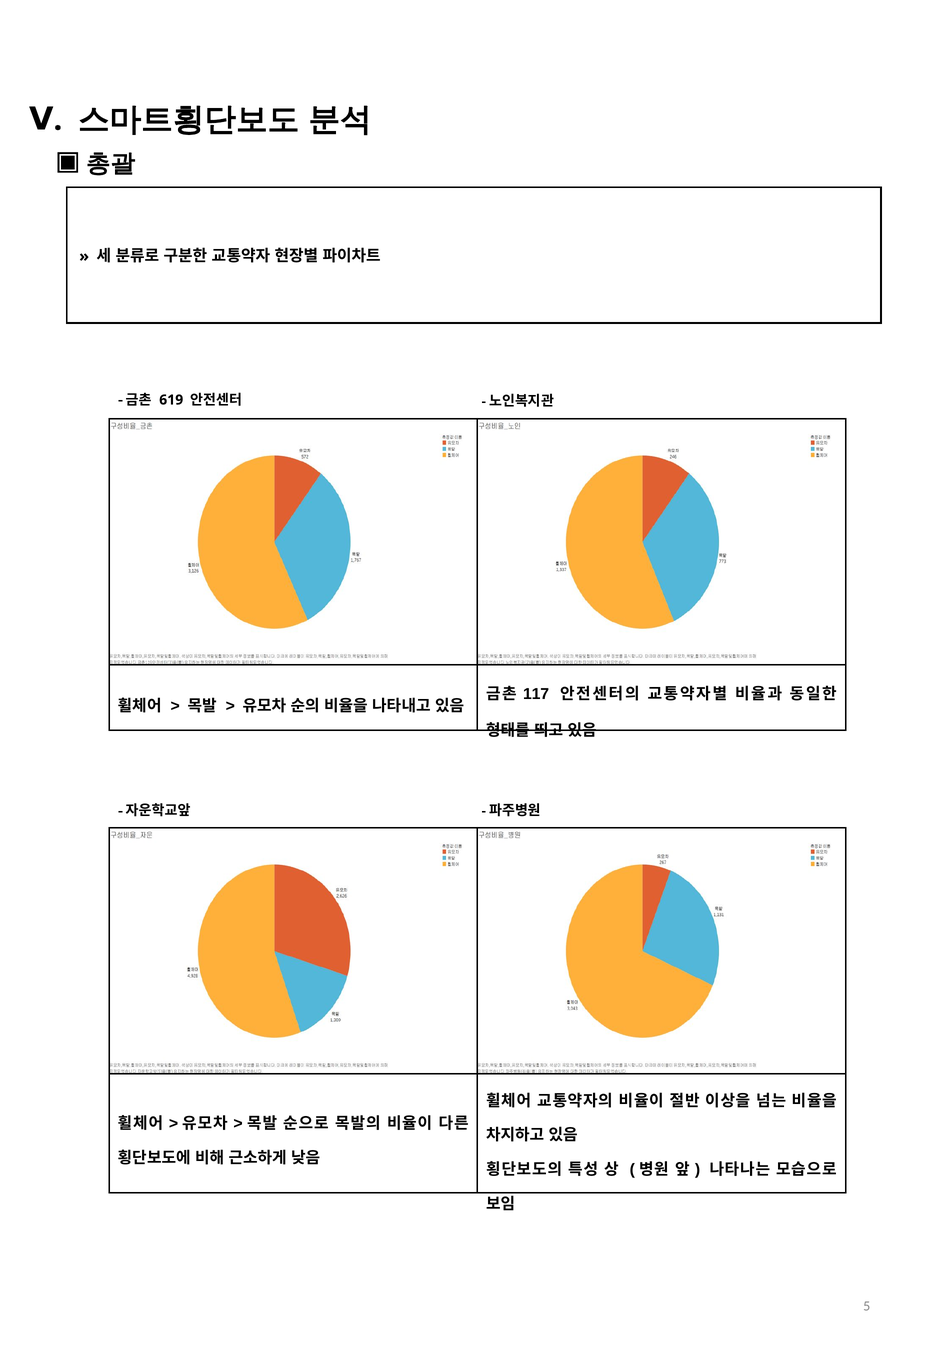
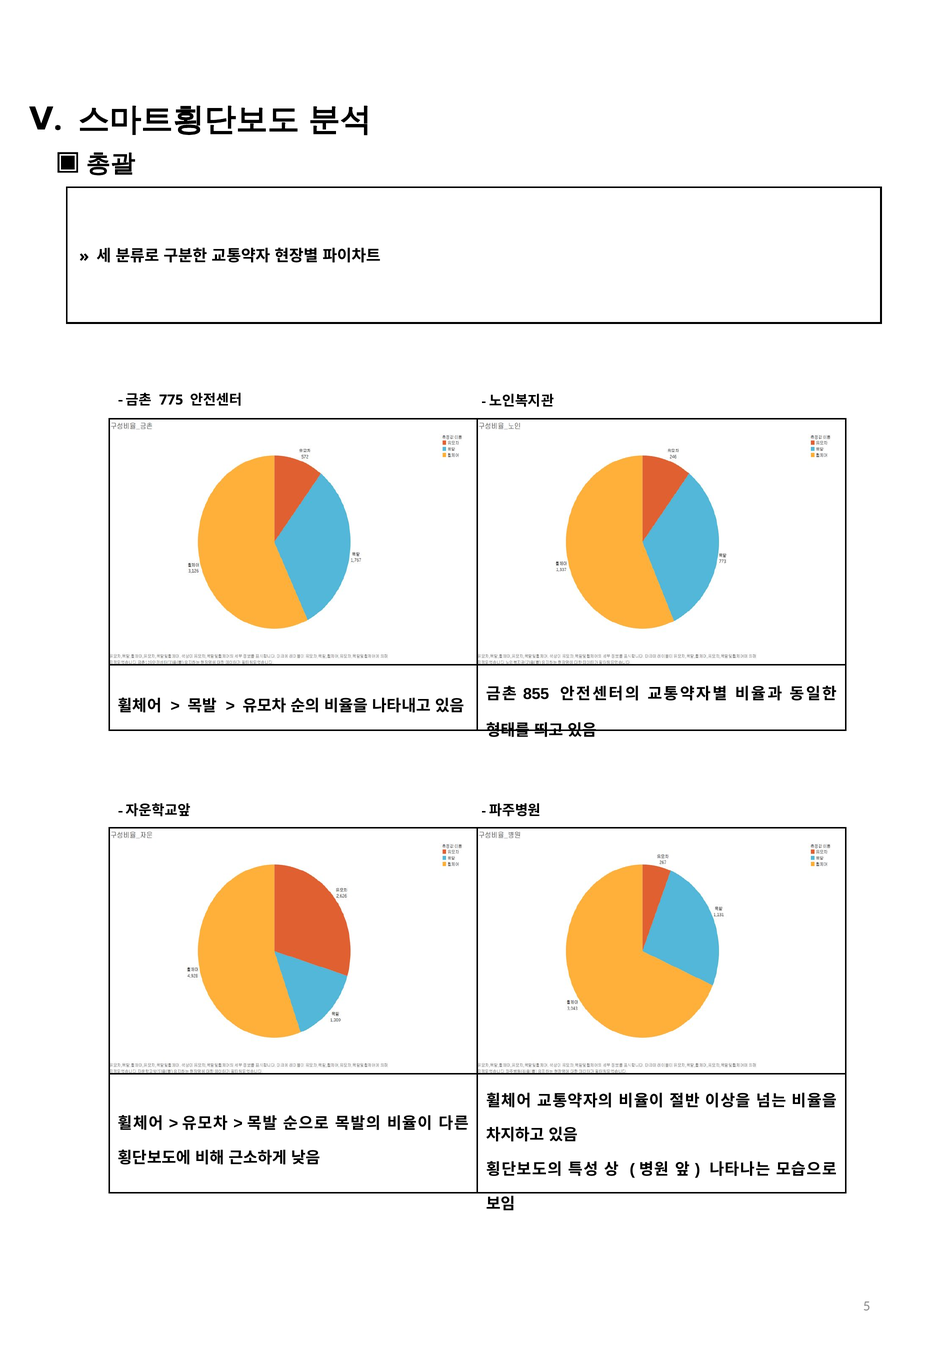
619: 619 -> 775
117: 117 -> 855
